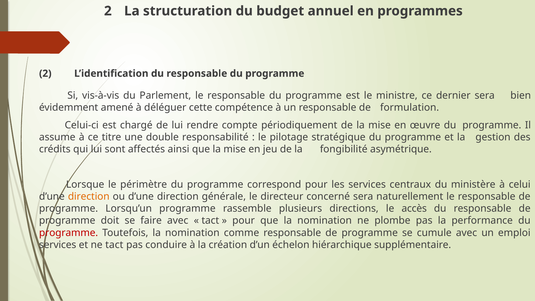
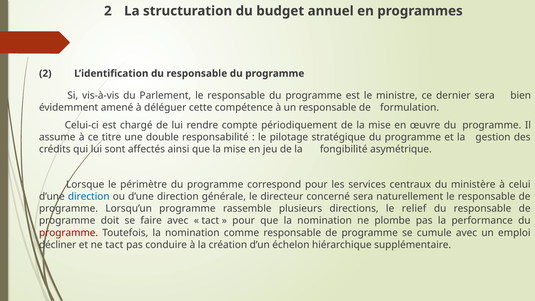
direction at (89, 197) colour: orange -> blue
accès: accès -> relief
services at (58, 245): services -> décliner
